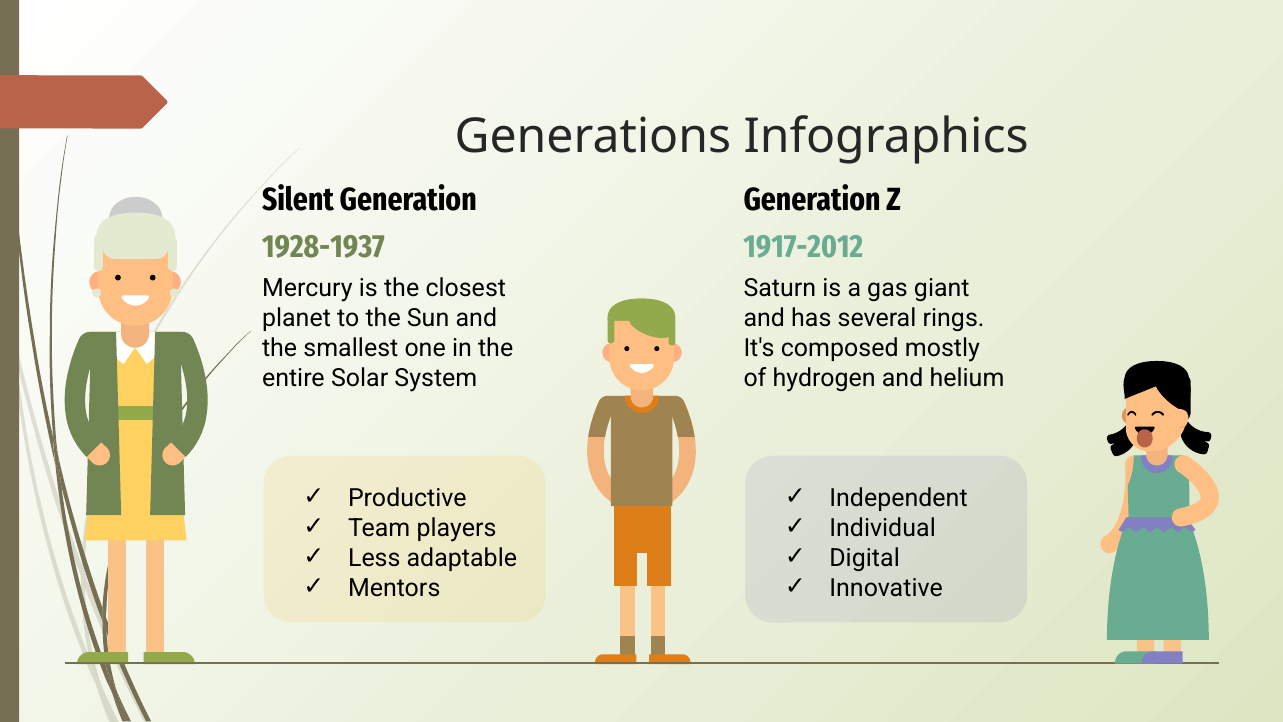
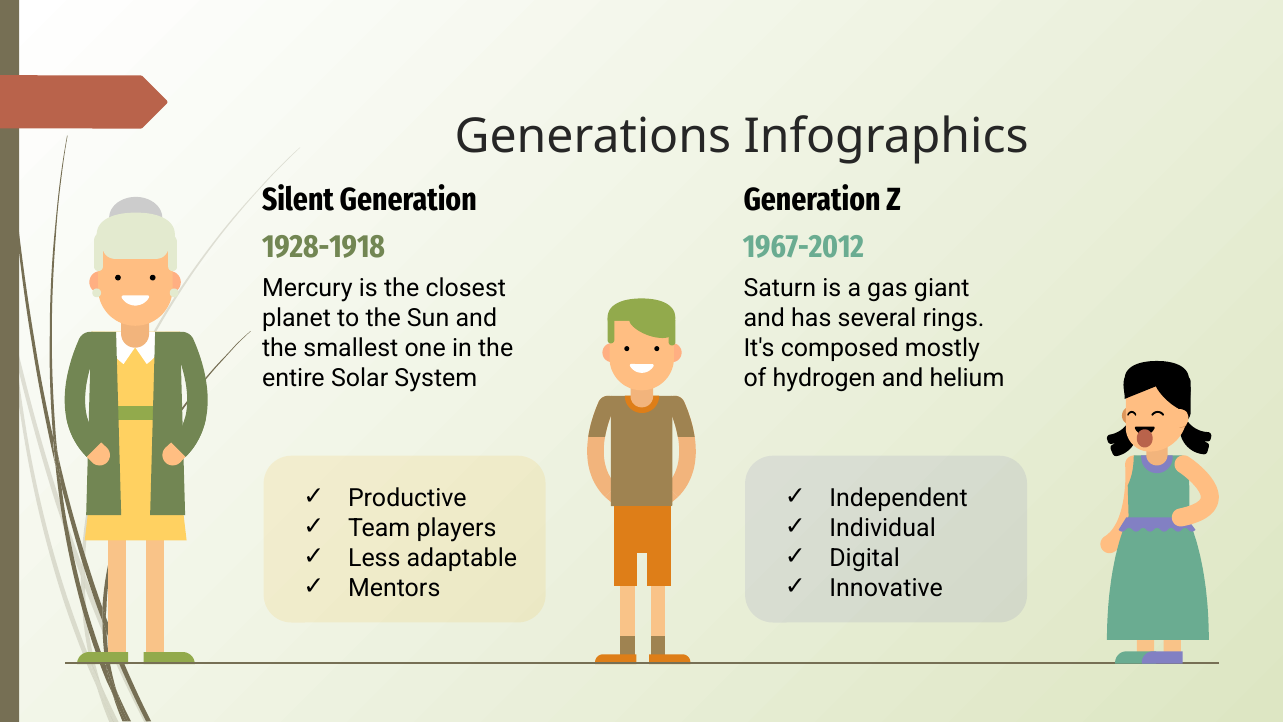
1928-1937: 1928-1937 -> 1928-1918
1917-2012: 1917-2012 -> 1967-2012
